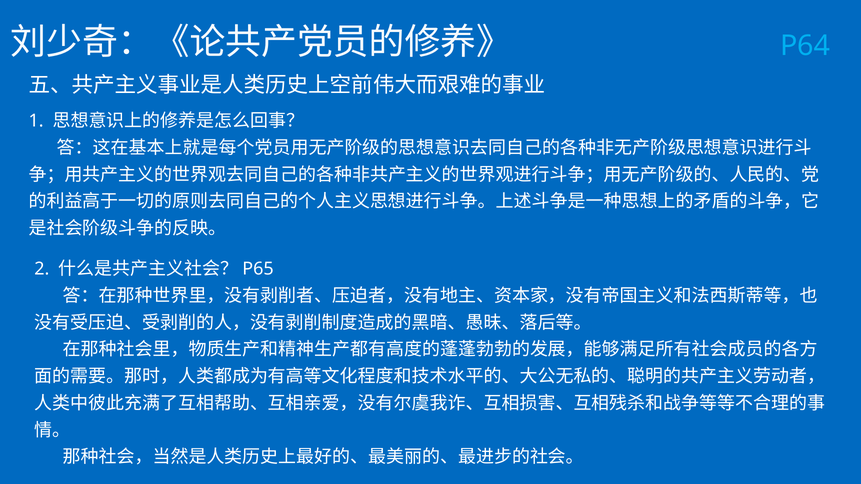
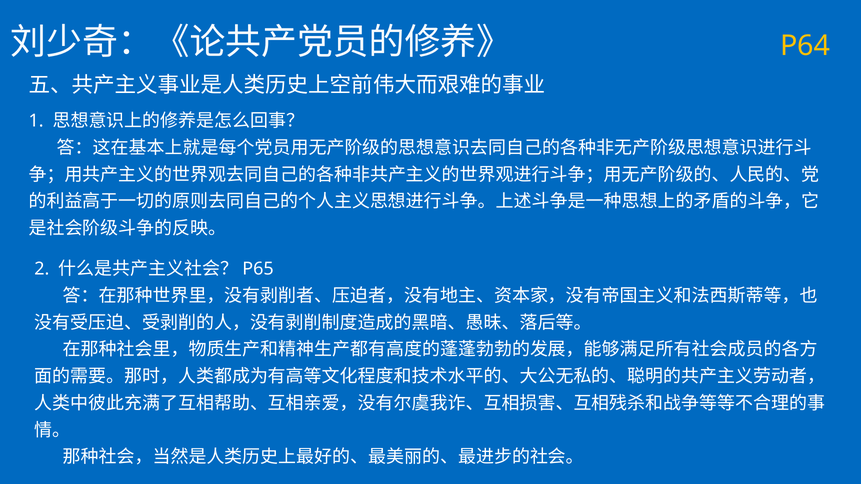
P64 colour: light blue -> yellow
